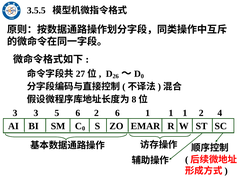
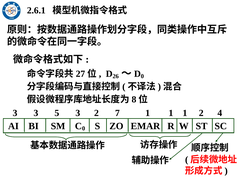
3.5.5: 3.5.5 -> 2.6.1
5 6: 6 -> 3
2 6: 6 -> 7
